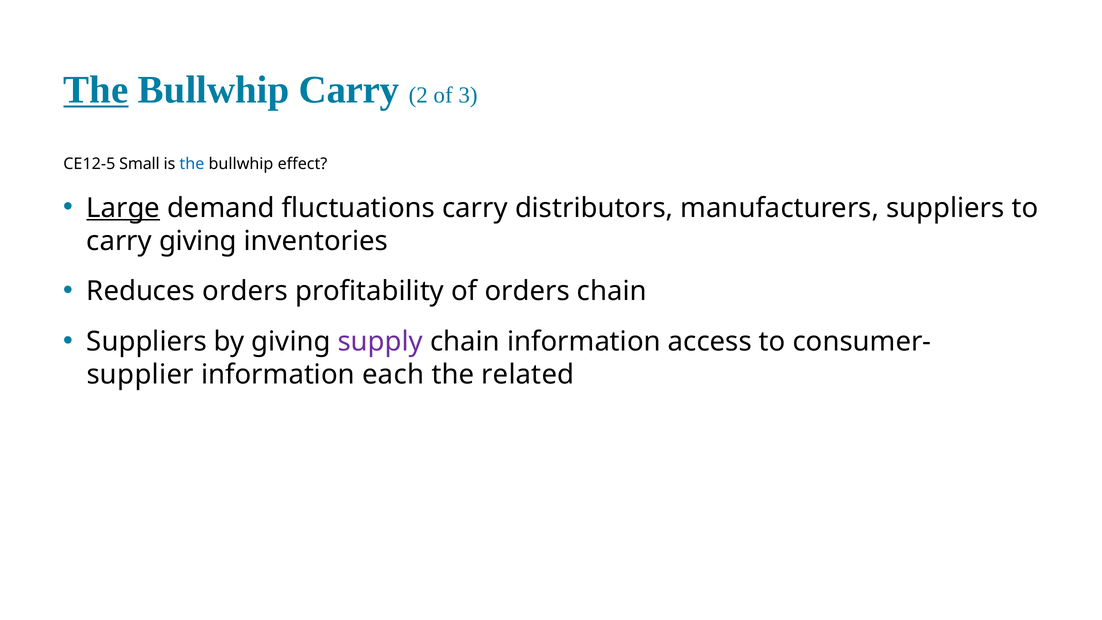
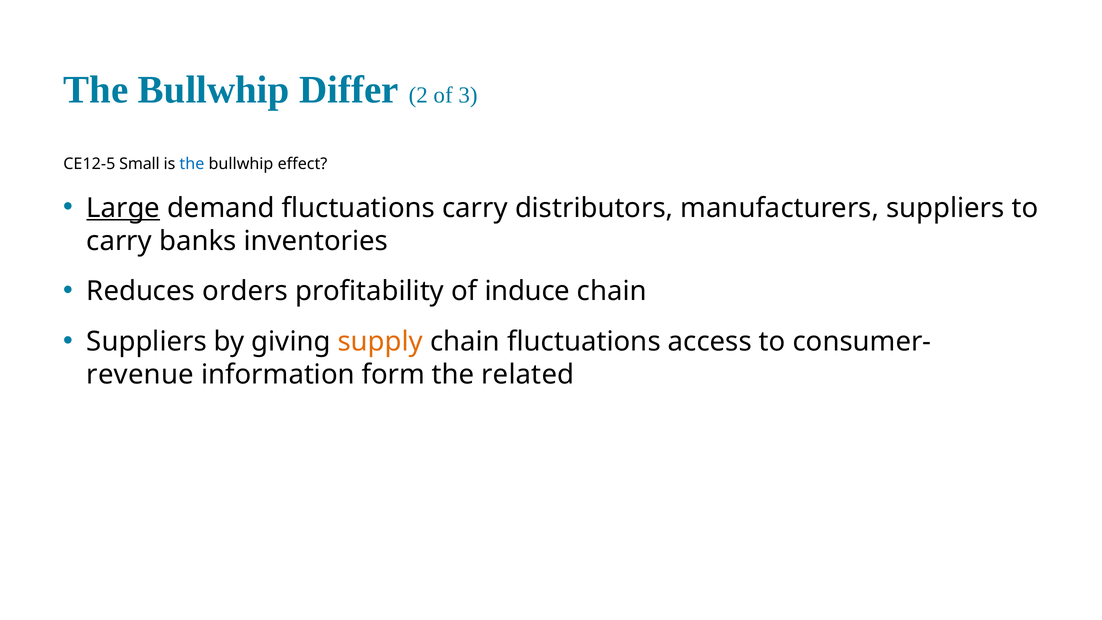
The at (96, 90) underline: present -> none
Bullwhip Carry: Carry -> Differ
carry giving: giving -> banks
of orders: orders -> induce
supply colour: purple -> orange
chain information: information -> fluctuations
supplier: supplier -> revenue
each: each -> form
